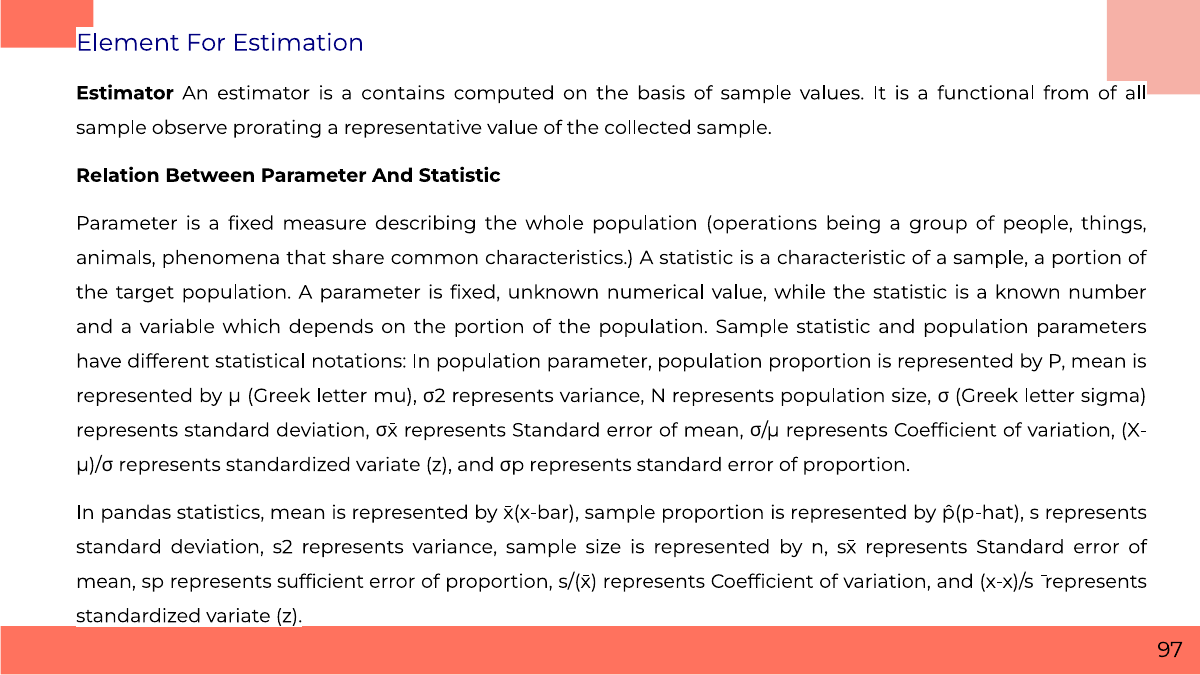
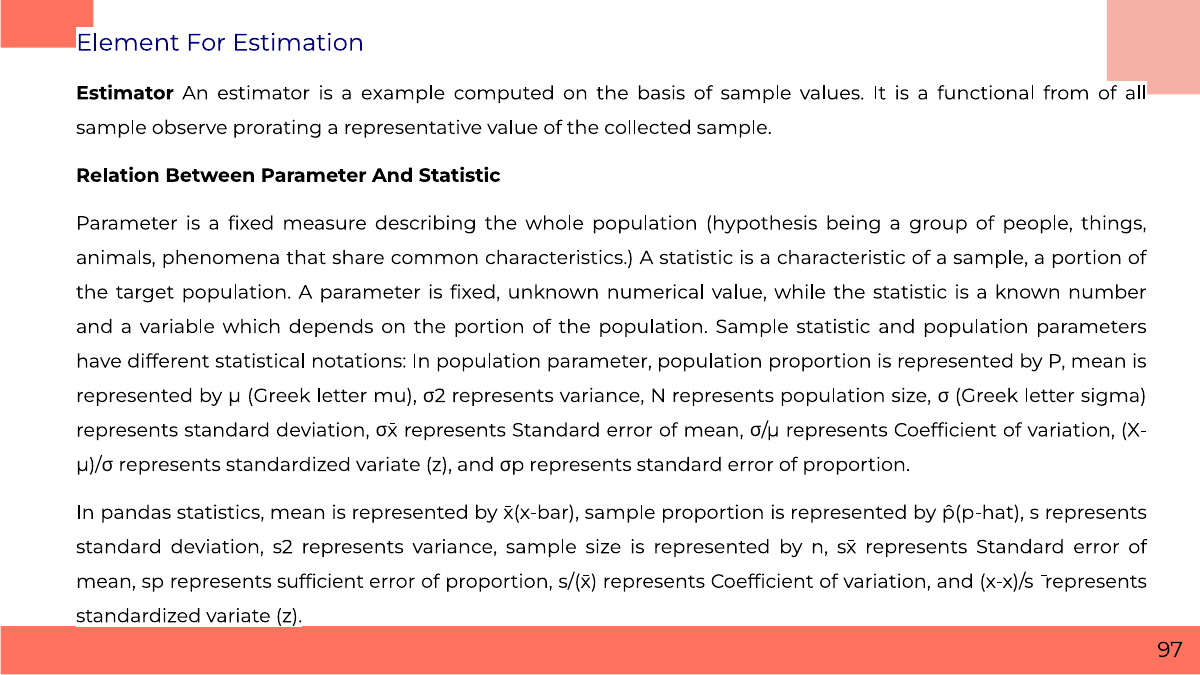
contains: contains -> example
operations: operations -> hypothesis
